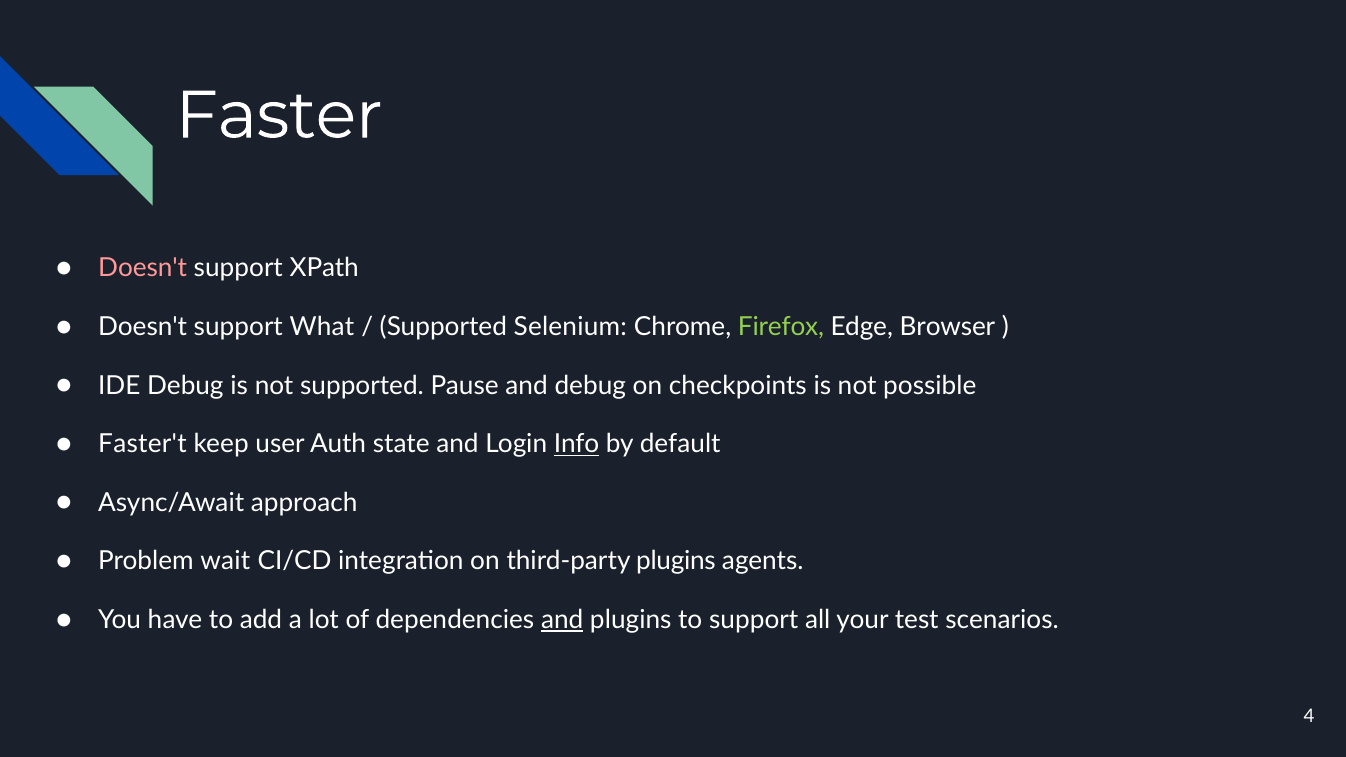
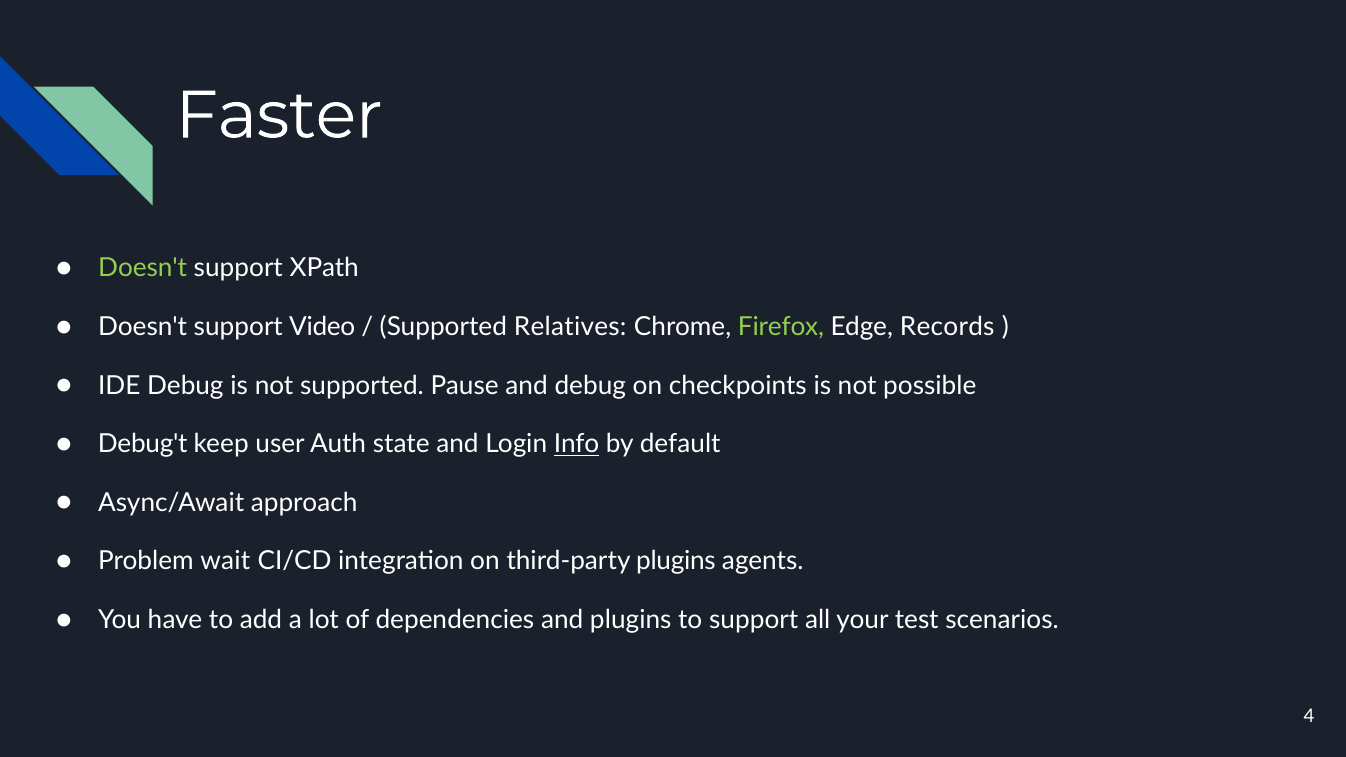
Doesn't at (143, 268) colour: pink -> light green
What: What -> Video
Selenium: Selenium -> Relatives
Browser: Browser -> Records
Faster't: Faster't -> Debug't
and at (562, 620) underline: present -> none
